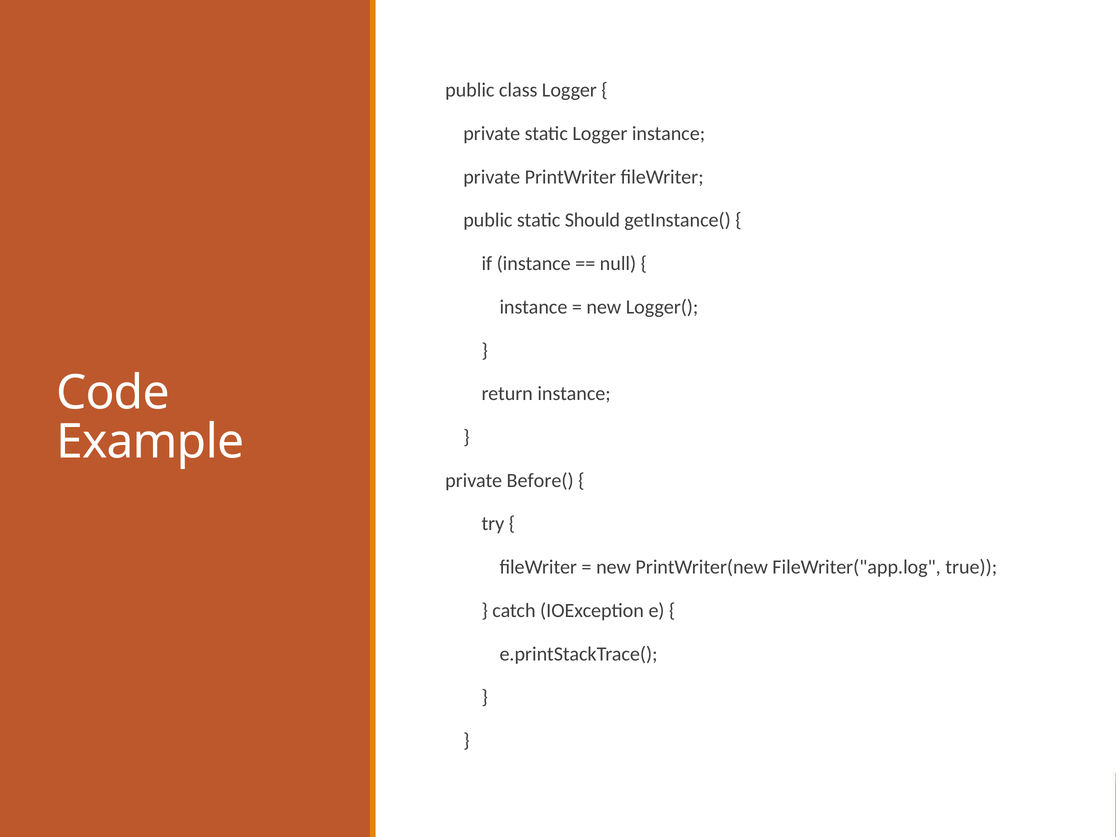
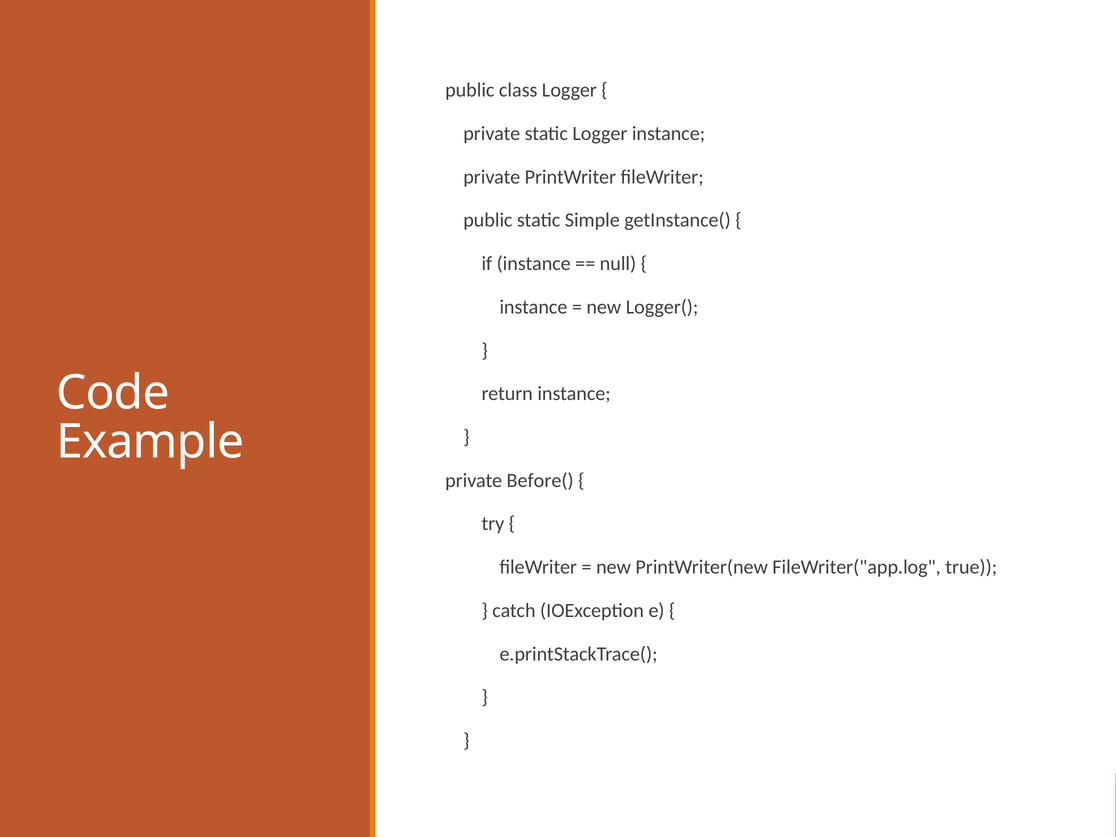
Should: Should -> Simple
